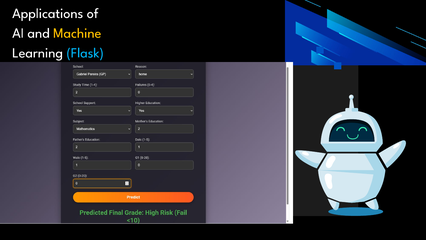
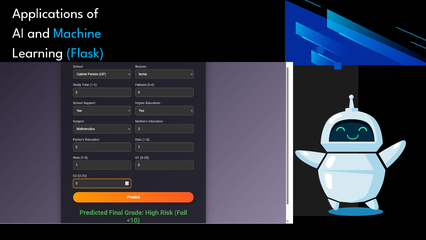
Machine colour: yellow -> light blue
